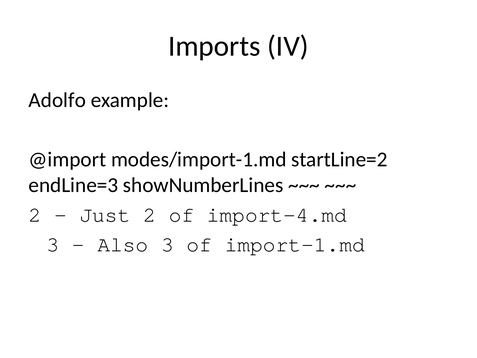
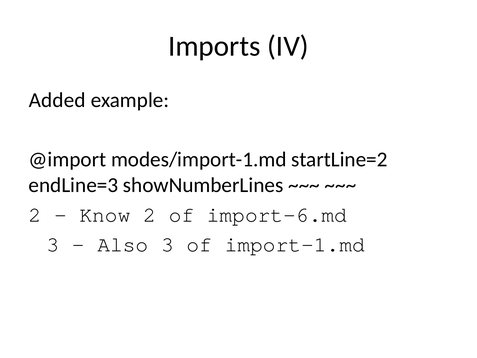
Adolfo: Adolfo -> Added
Just: Just -> Know
import-4.md: import-4.md -> import-6.md
